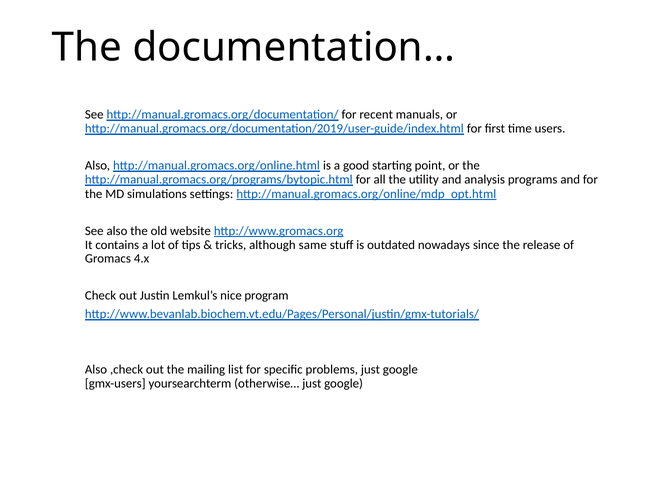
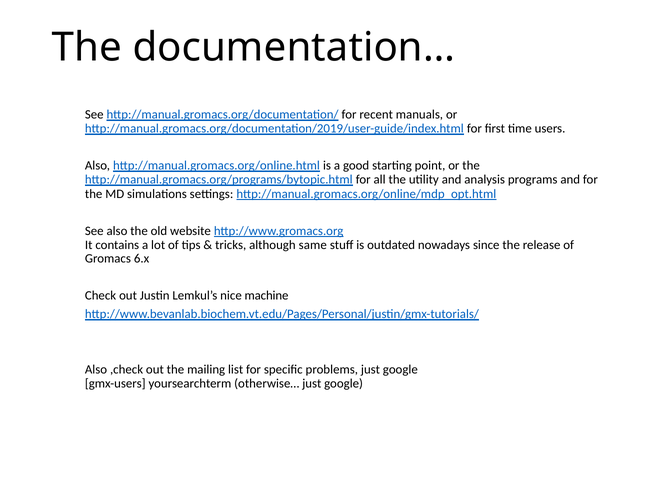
4.x: 4.x -> 6.x
program: program -> machine
